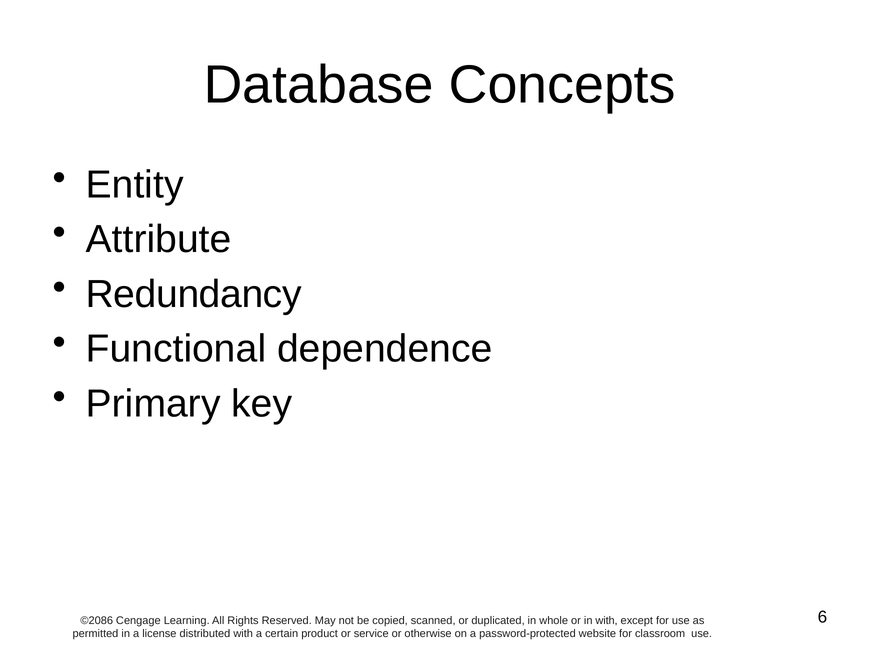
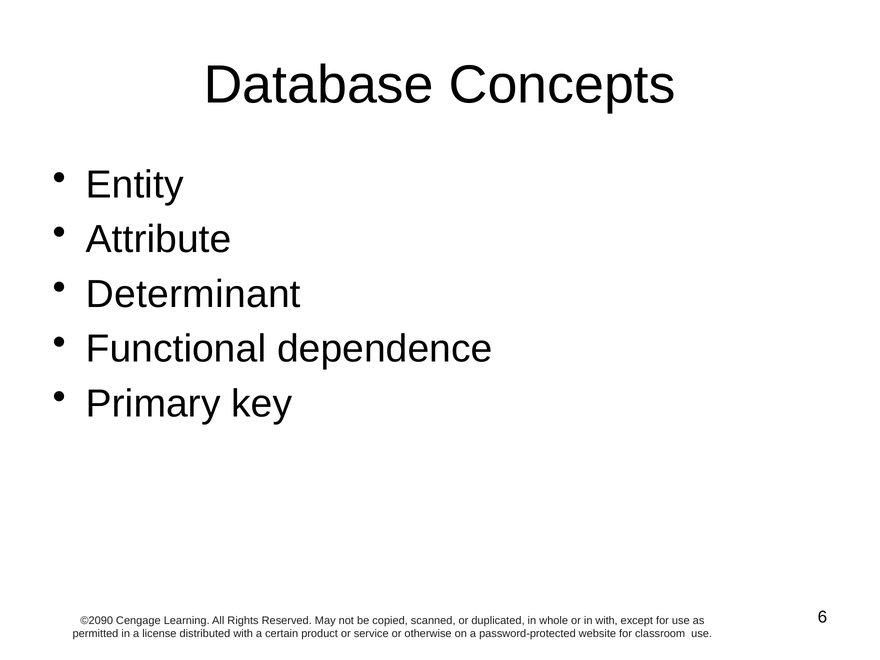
Redundancy: Redundancy -> Determinant
©2086: ©2086 -> ©2090
